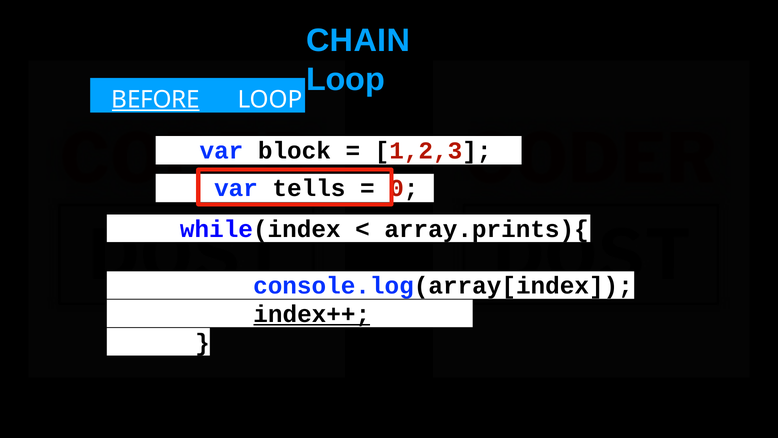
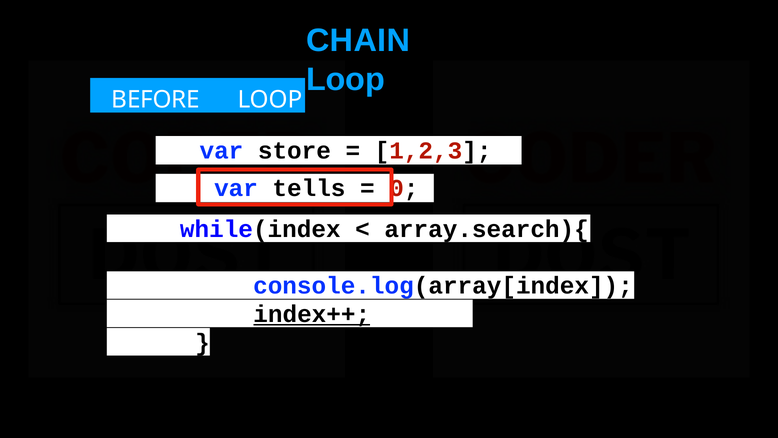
BEFORE underline: present -> none
block: block -> store
array.prints){: array.prints){ -> array.search){
